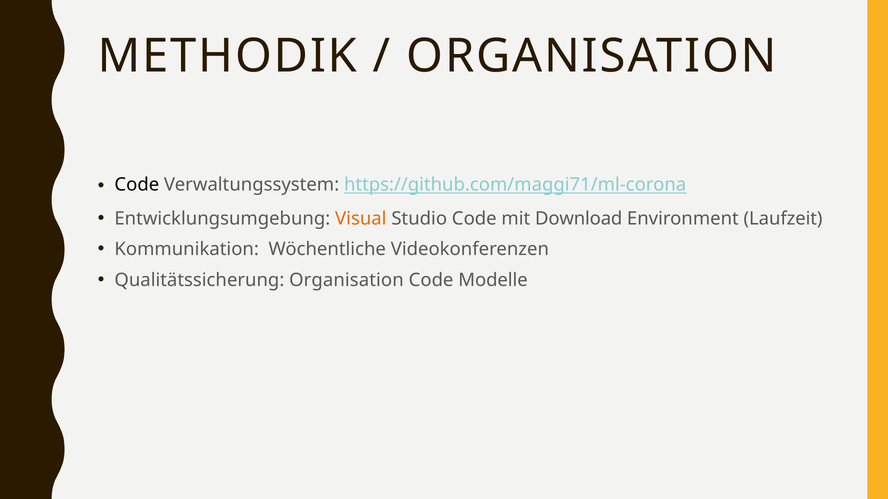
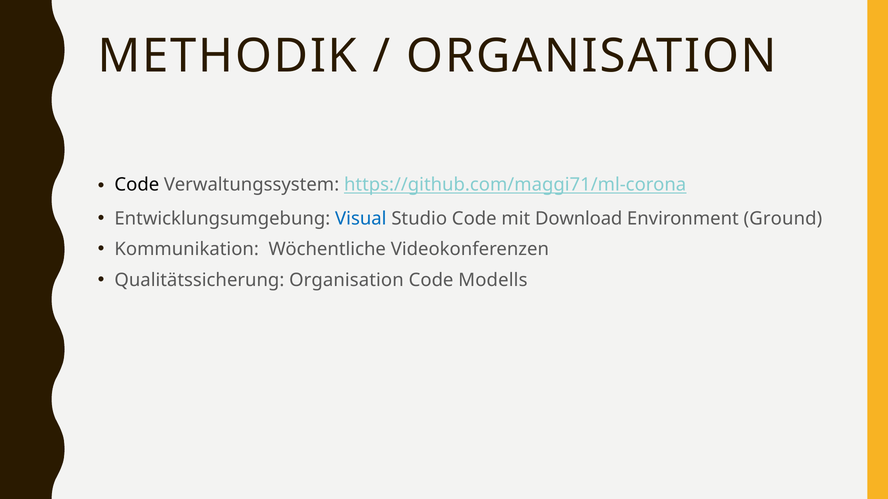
Visual colour: orange -> blue
Laufzeit: Laufzeit -> Ground
Modelle: Modelle -> Modells
